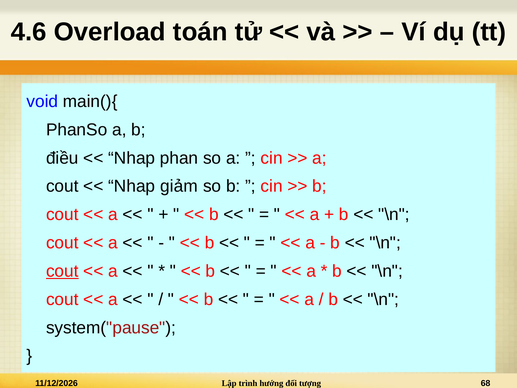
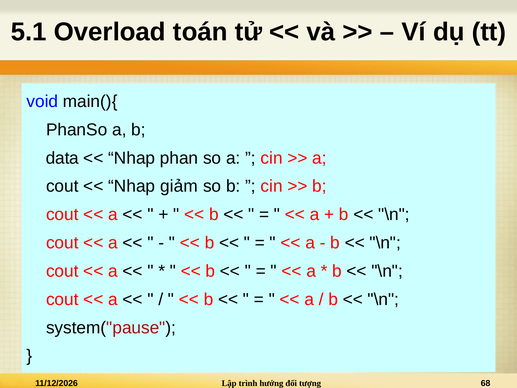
4.6: 4.6 -> 5.1
điều: điều -> data
cout at (62, 271) underline: present -> none
